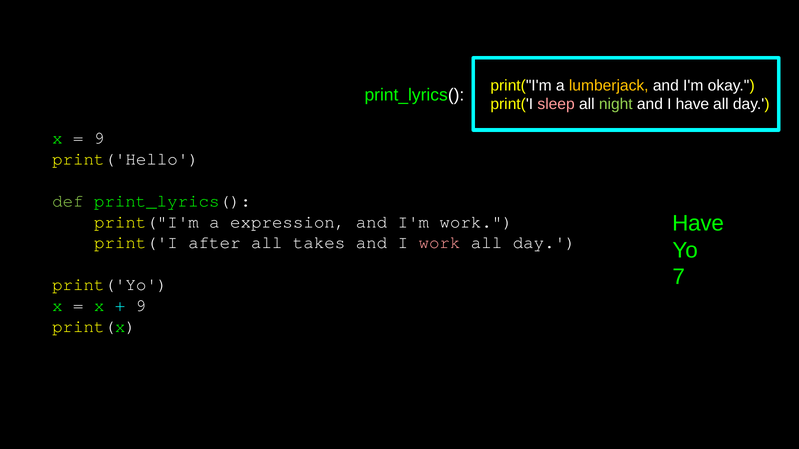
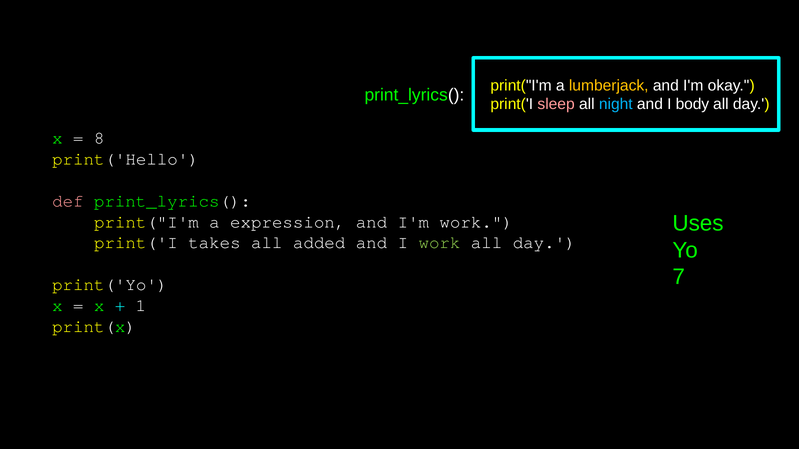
night colour: light green -> light blue
I have: have -> body
9 at (99, 138): 9 -> 8
def colour: light green -> pink
Have at (698, 223): Have -> Uses
after: after -> takes
takes: takes -> added
work at (439, 243) colour: pink -> light green
9 at (141, 306): 9 -> 1
